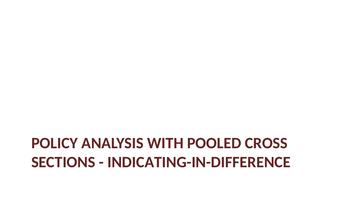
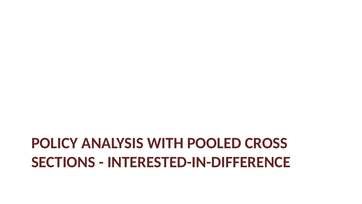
INDICATING-IN-DIFFERENCE: INDICATING-IN-DIFFERENCE -> INTERESTED-IN-DIFFERENCE
